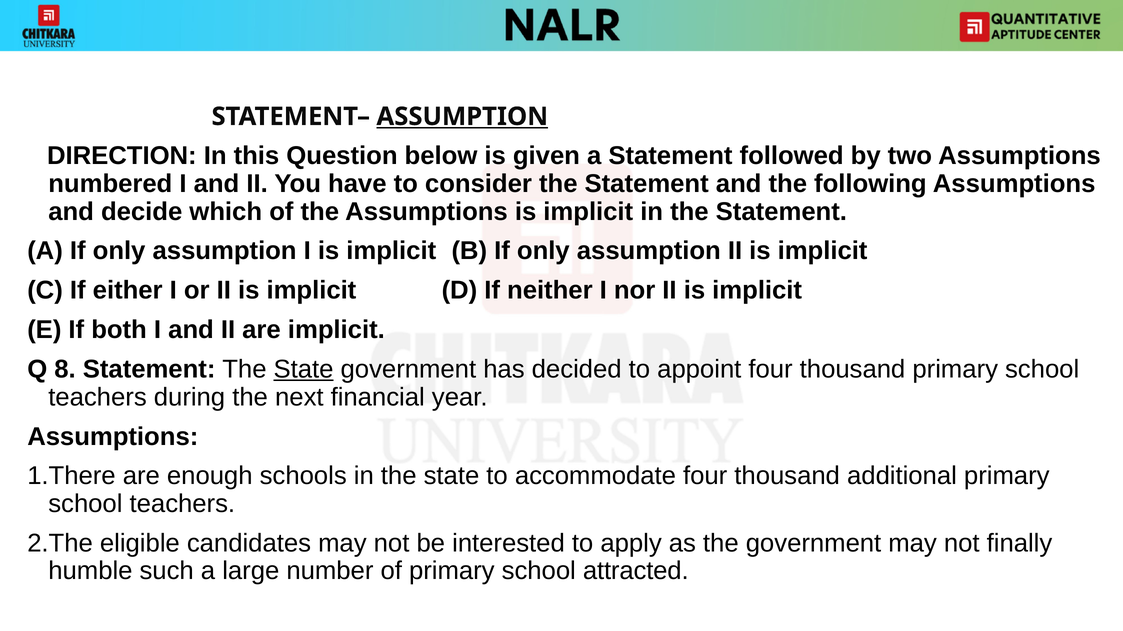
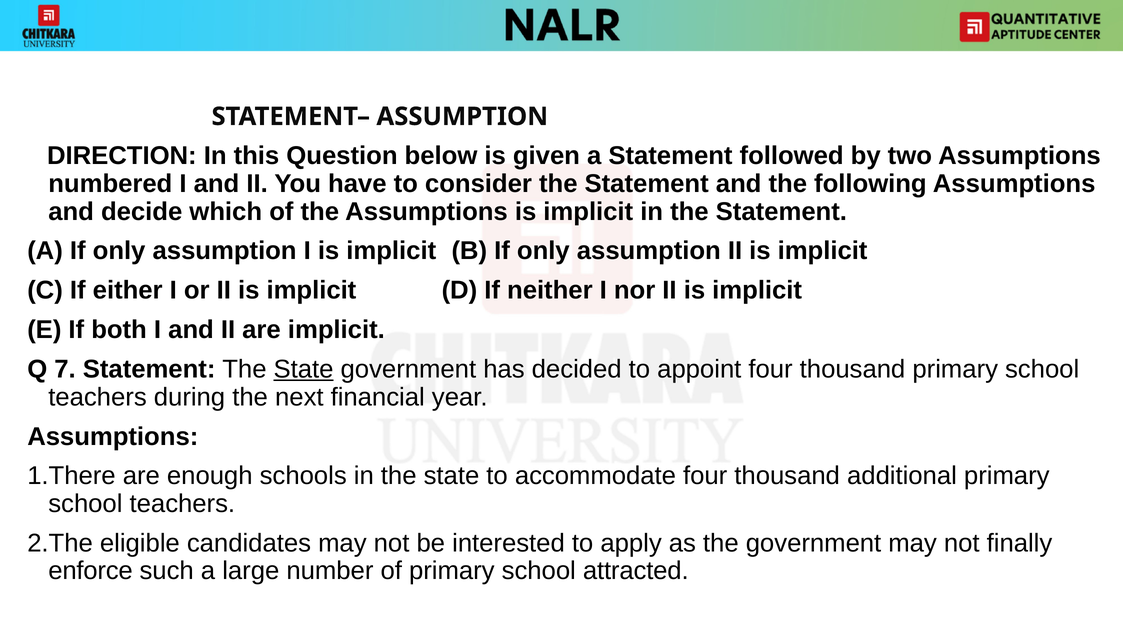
ASSUMPTION at (462, 117) underline: present -> none
8: 8 -> 7
humble: humble -> enforce
